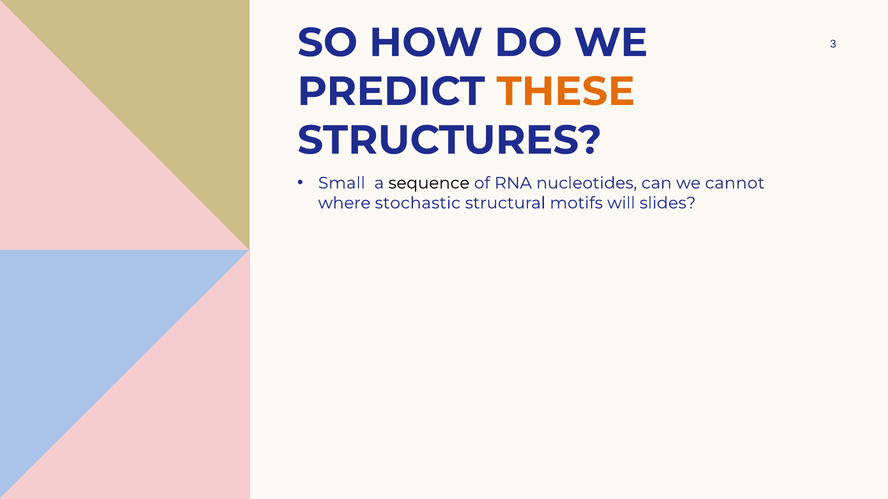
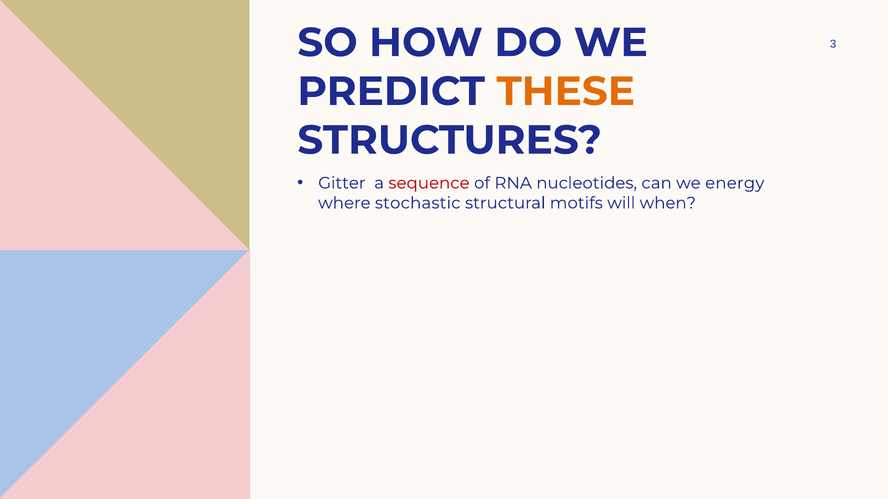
Small: Small -> Gitter
sequence colour: black -> red
cannot: cannot -> energy
slides: slides -> when
